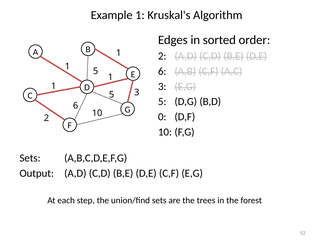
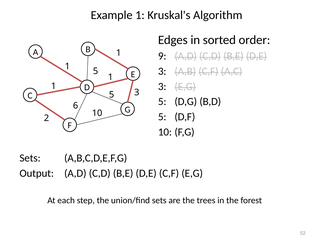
2 at (162, 56): 2 -> 9
6 at (162, 71): 6 -> 3
0 at (162, 117): 0 -> 5
